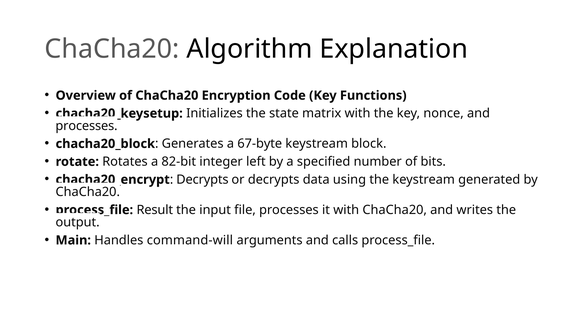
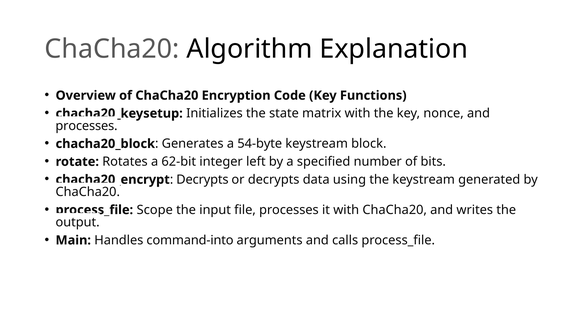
67-byte: 67-byte -> 54-byte
82-bit: 82-bit -> 62-bit
Result: Result -> Scope
command-will: command-will -> command-into
